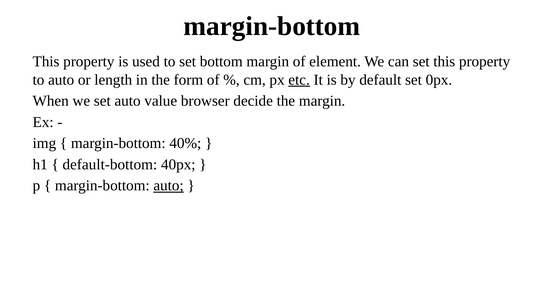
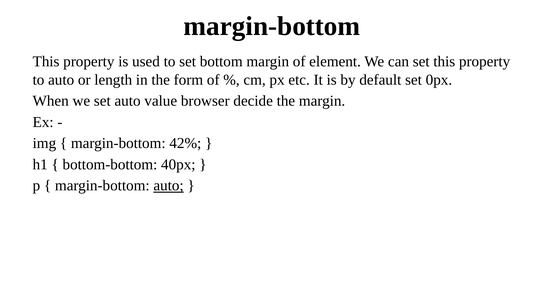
etc underline: present -> none
40%: 40% -> 42%
default-bottom: default-bottom -> bottom-bottom
